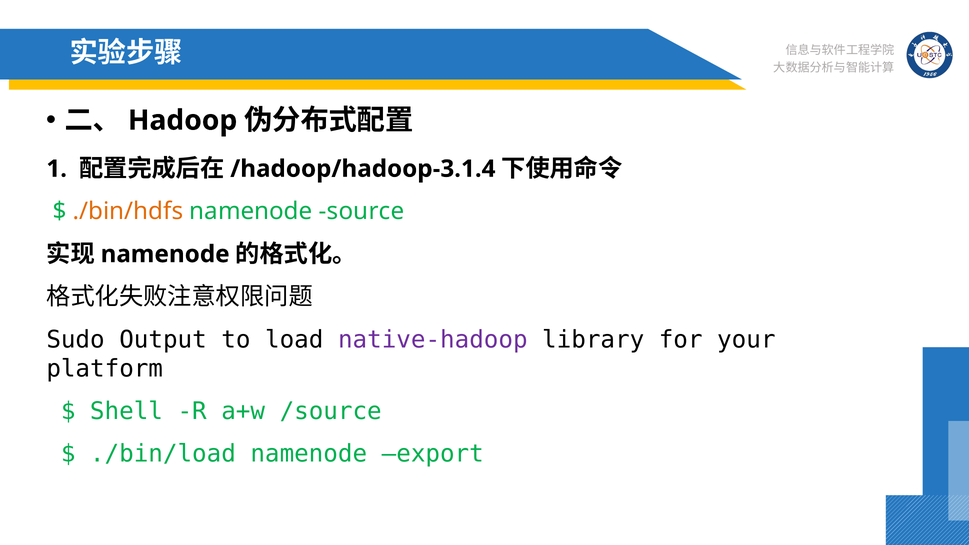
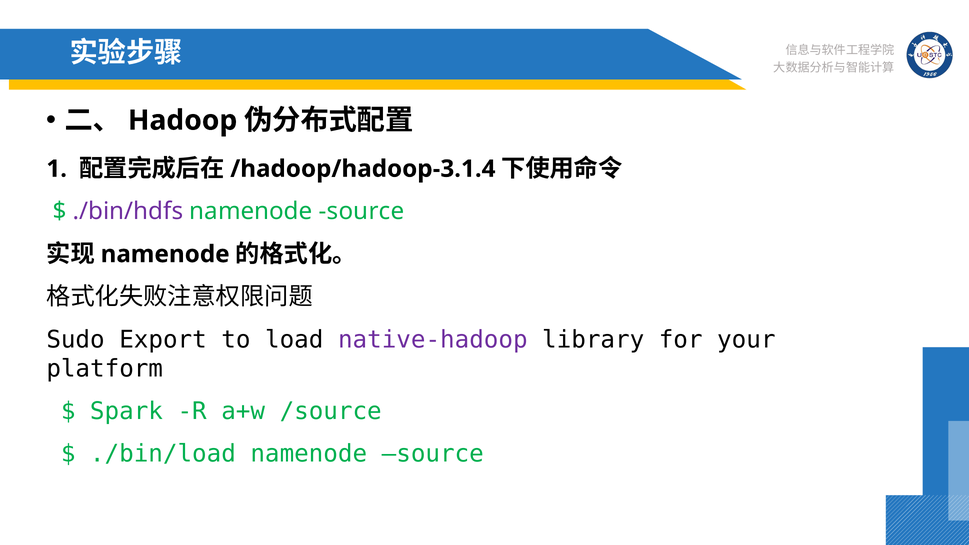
./bin/hdfs colour: orange -> purple
Output: Output -> Export
Shell: Shell -> Spark
export at (433, 454): export -> source
